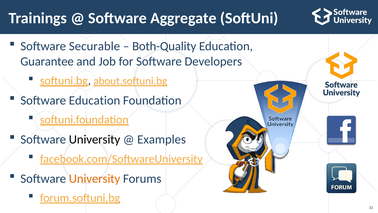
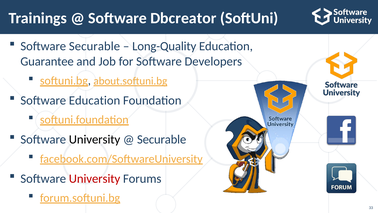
Aggregate: Aggregate -> Dbcreator
Both-Quality: Both-Quality -> Long-Quality
Examples at (162, 139): Examples -> Securable
University at (95, 178) colour: orange -> red
